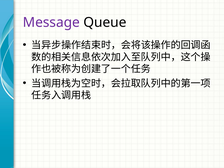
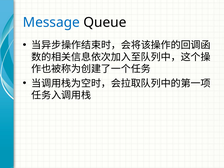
Message colour: purple -> blue
